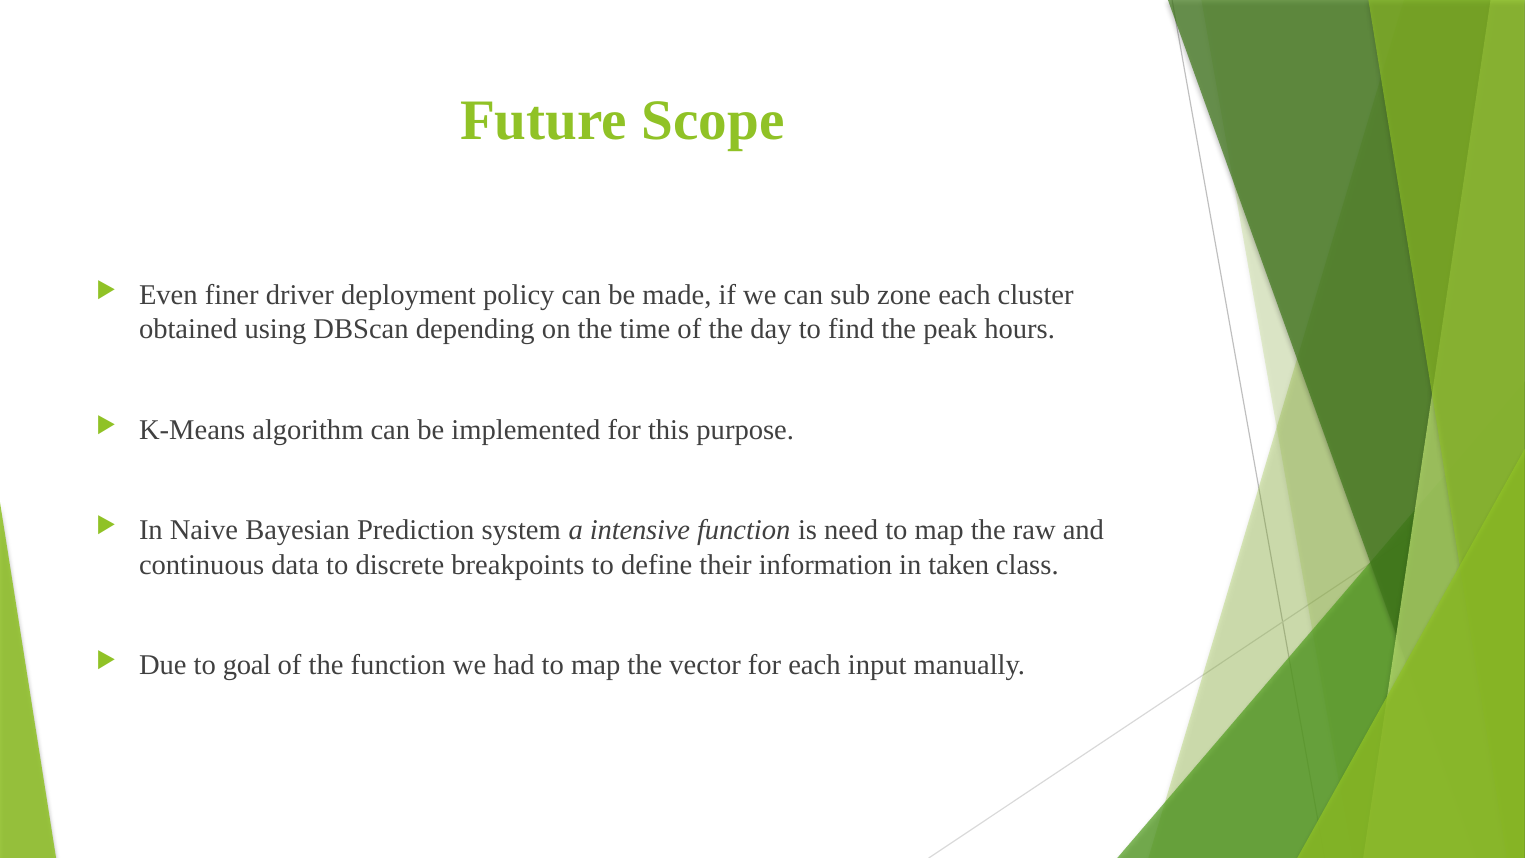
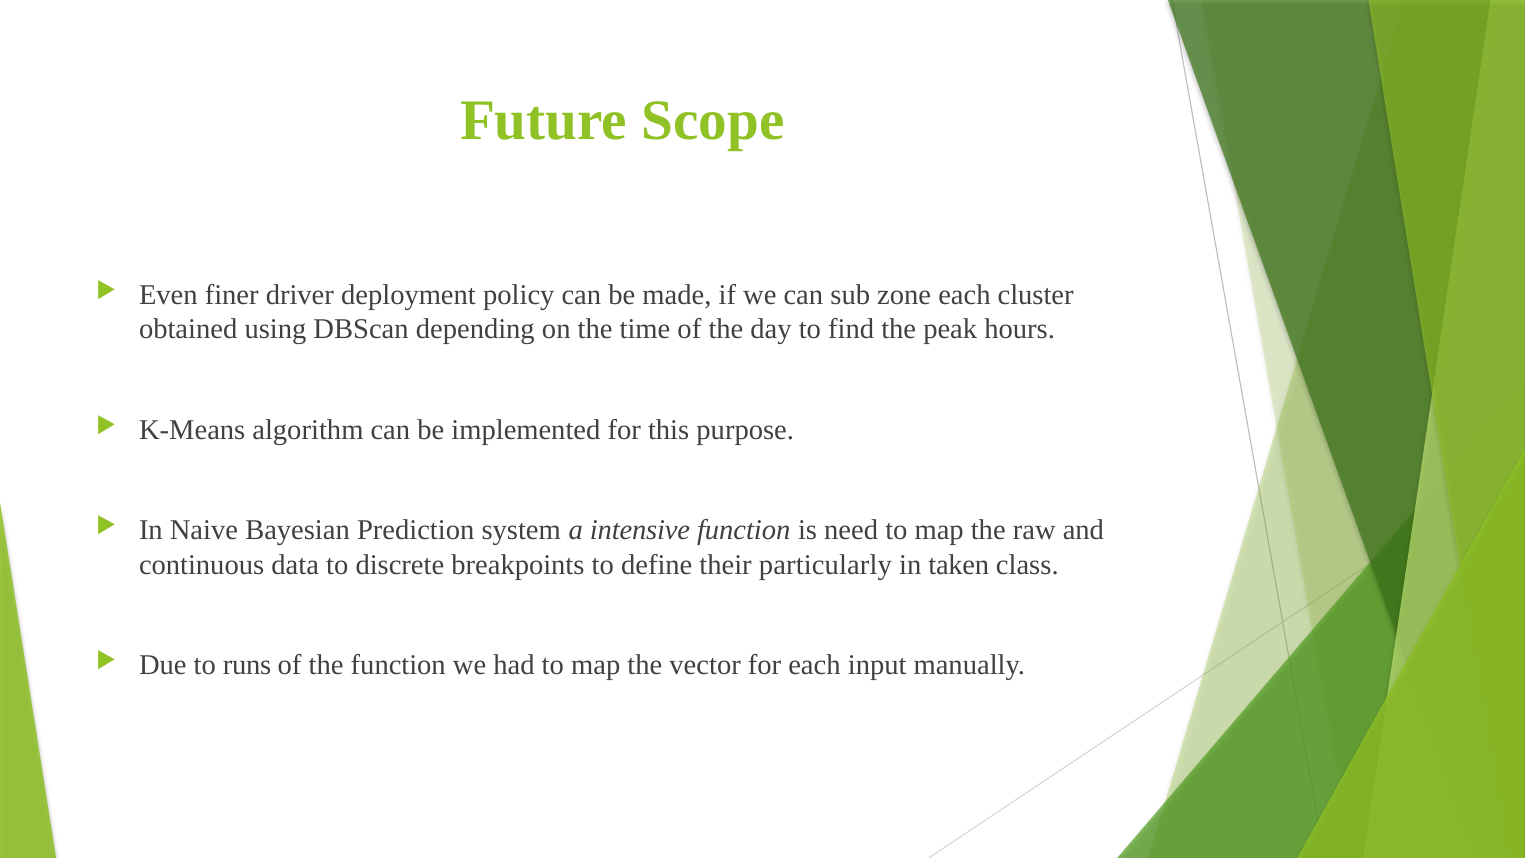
information: information -> particularly
goal: goal -> runs
